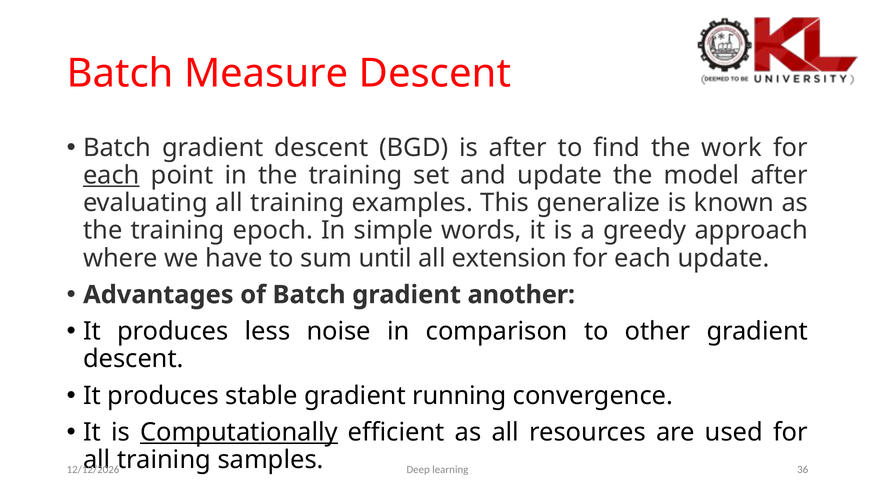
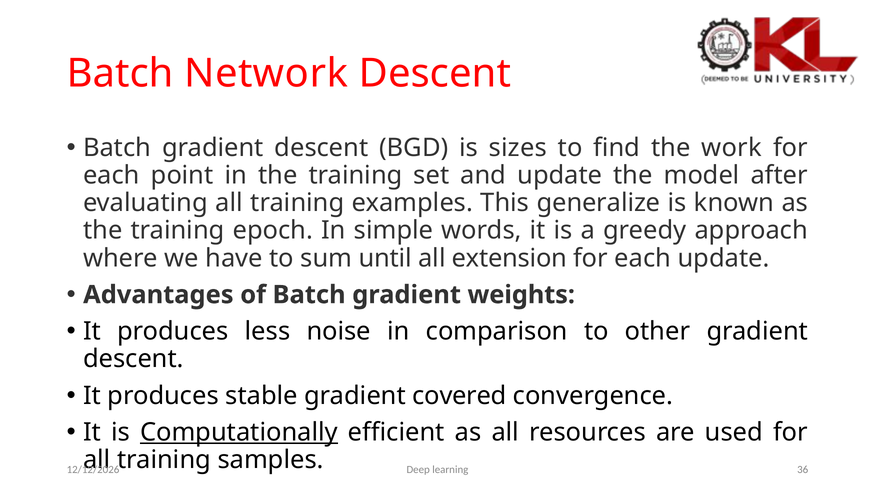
Measure: Measure -> Network
is after: after -> sizes
each at (111, 176) underline: present -> none
another: another -> weights
running: running -> covered
